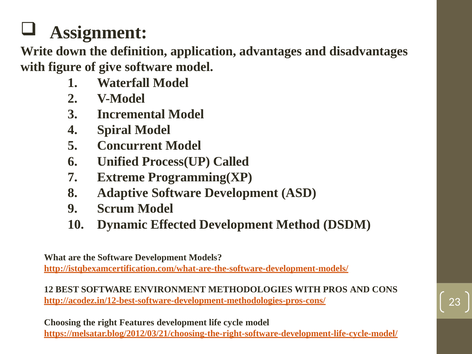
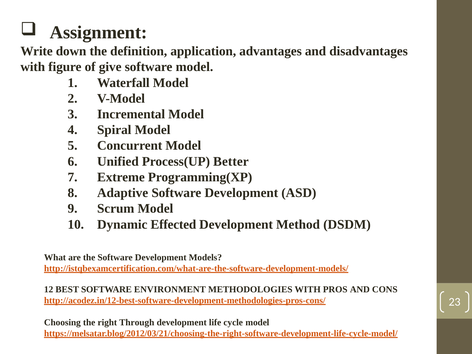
Called: Called -> Better
Features: Features -> Through
